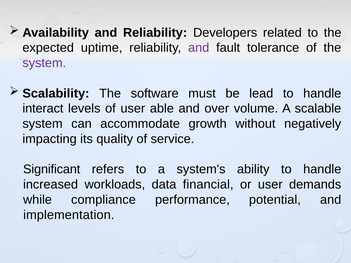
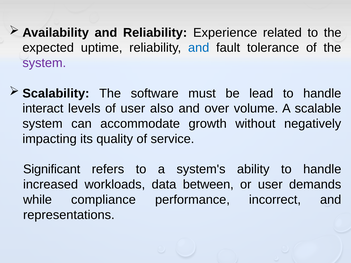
Developers: Developers -> Experience
and at (199, 48) colour: purple -> blue
able: able -> also
financial: financial -> between
potential: potential -> incorrect
implementation: implementation -> representations
